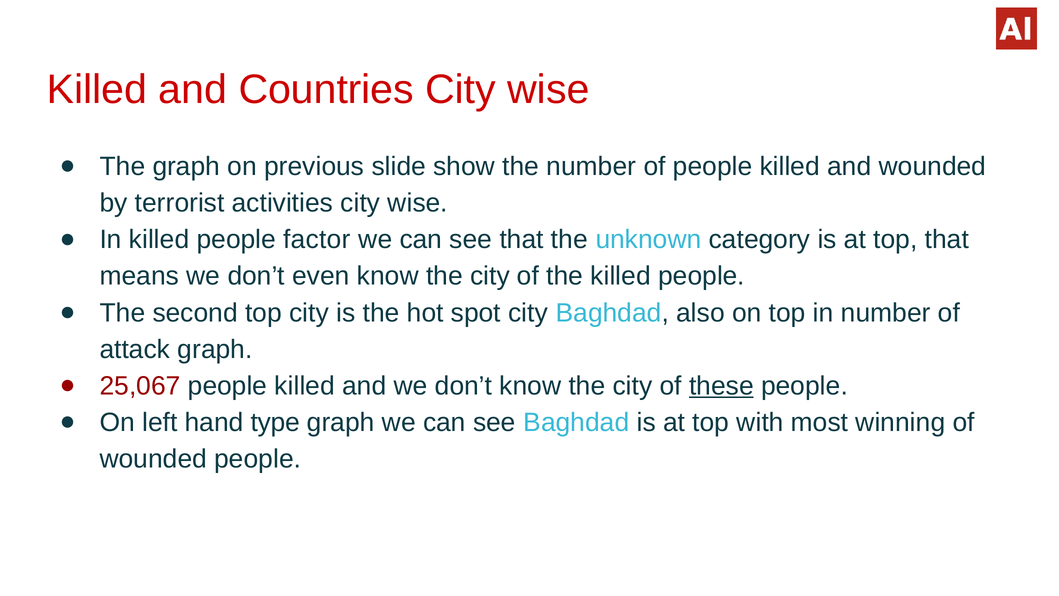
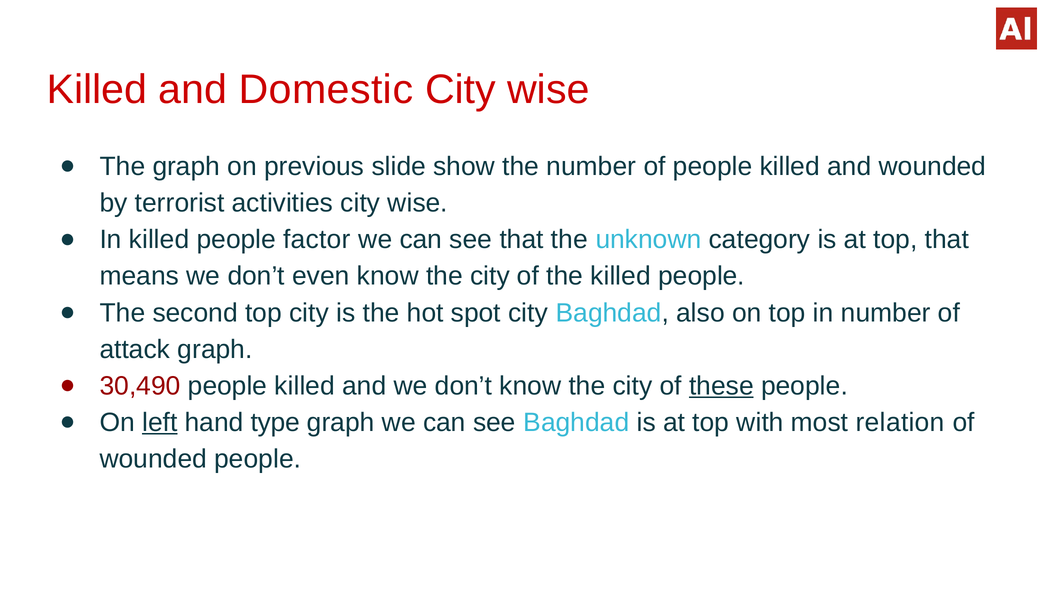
Countries: Countries -> Domestic
25,067: 25,067 -> 30,490
left underline: none -> present
winning: winning -> relation
